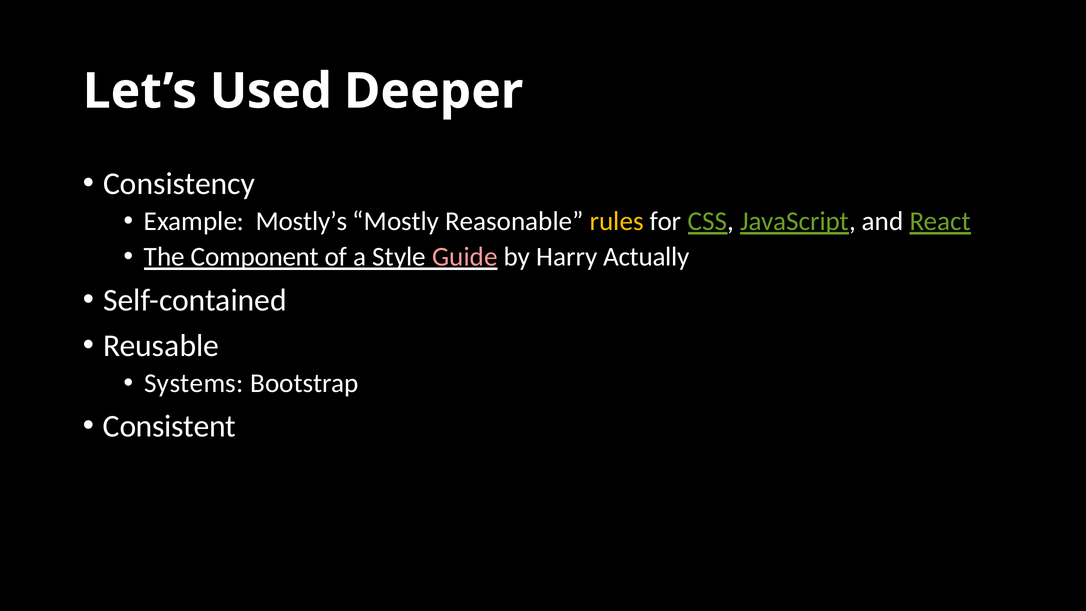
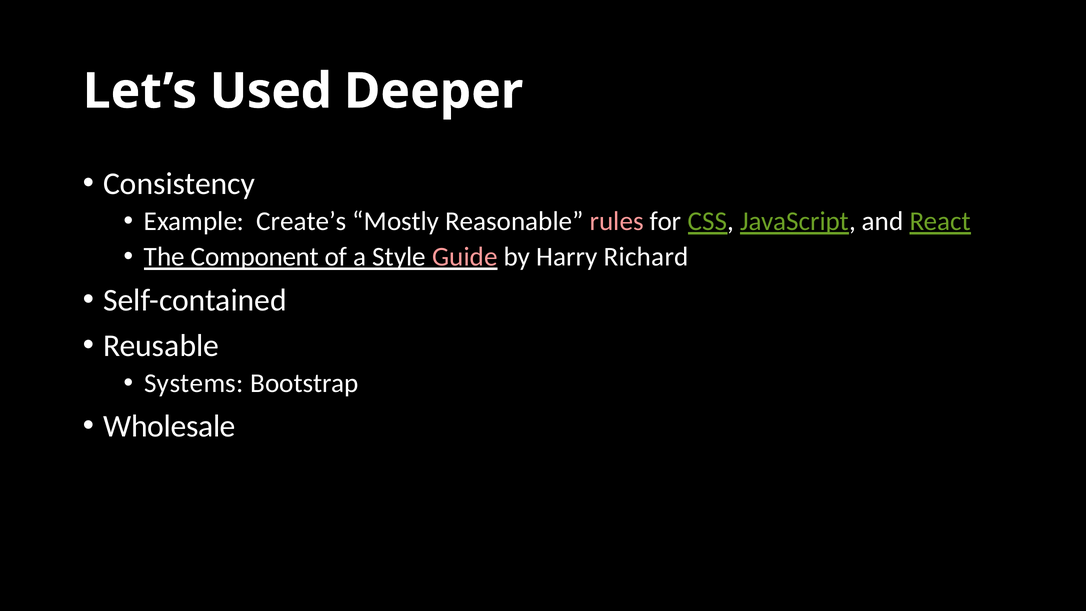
Mostly’s: Mostly’s -> Create’s
rules colour: yellow -> pink
Actually: Actually -> Richard
Consistent: Consistent -> Wholesale
